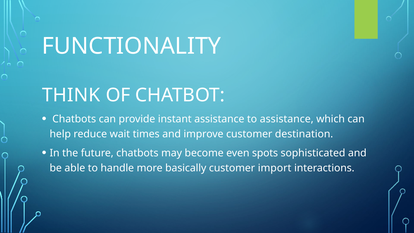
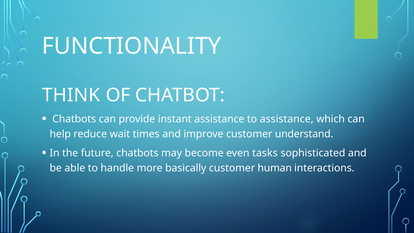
destination: destination -> understand
spots: spots -> tasks
import: import -> human
